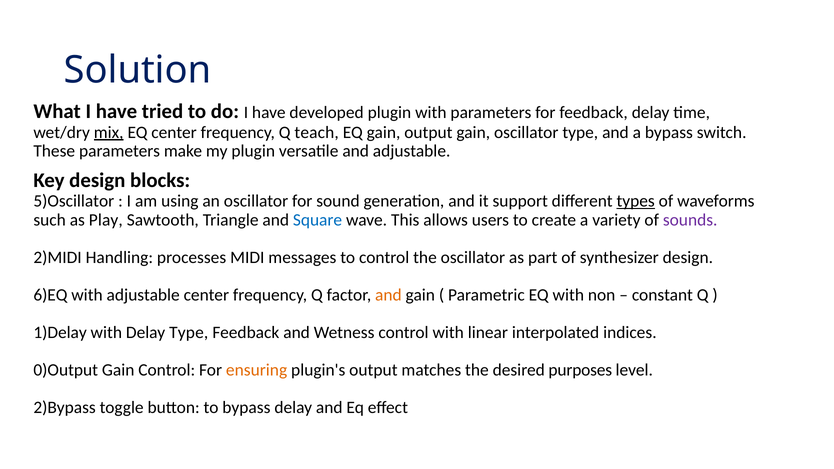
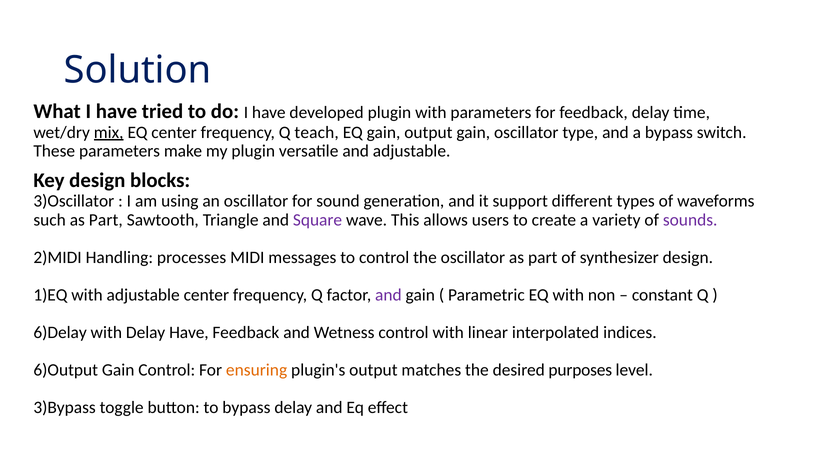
5)Oscillator: 5)Oscillator -> 3)Oscillator
types underline: present -> none
such as Play: Play -> Part
Square colour: blue -> purple
6)EQ: 6)EQ -> 1)EQ
and at (388, 295) colour: orange -> purple
1)Delay: 1)Delay -> 6)Delay
Delay Type: Type -> Have
0)Output: 0)Output -> 6)Output
2)Bypass: 2)Bypass -> 3)Bypass
